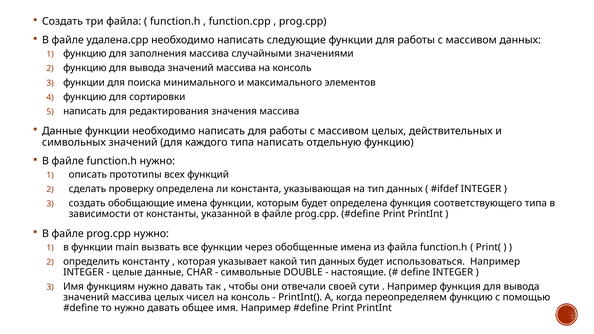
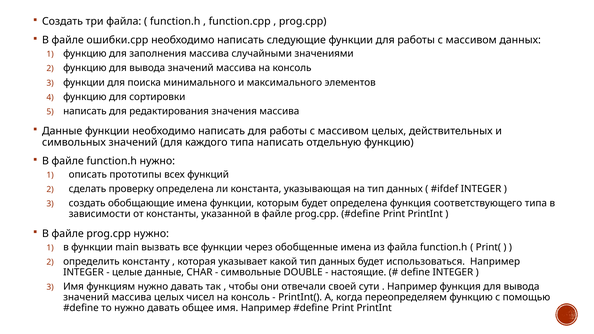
удалена.cpp: удалена.cpp -> ошибки.cpp
